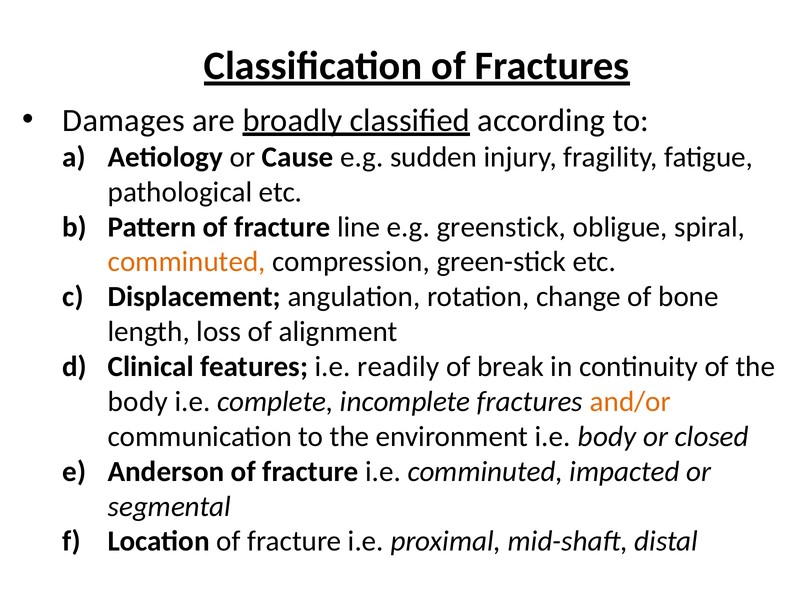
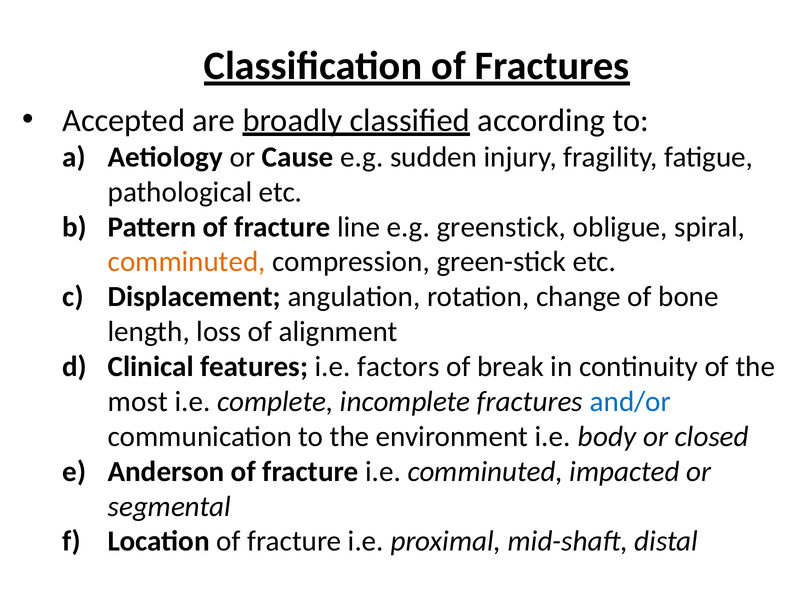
Damages: Damages -> Accepted
readily: readily -> factors
body at (138, 402): body -> most
and/or colour: orange -> blue
